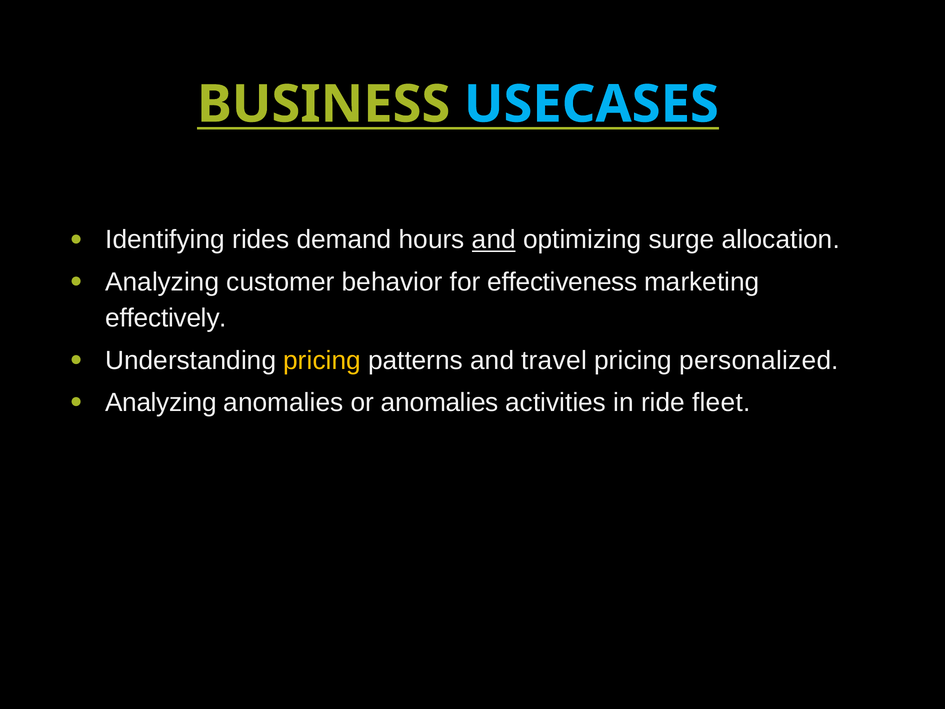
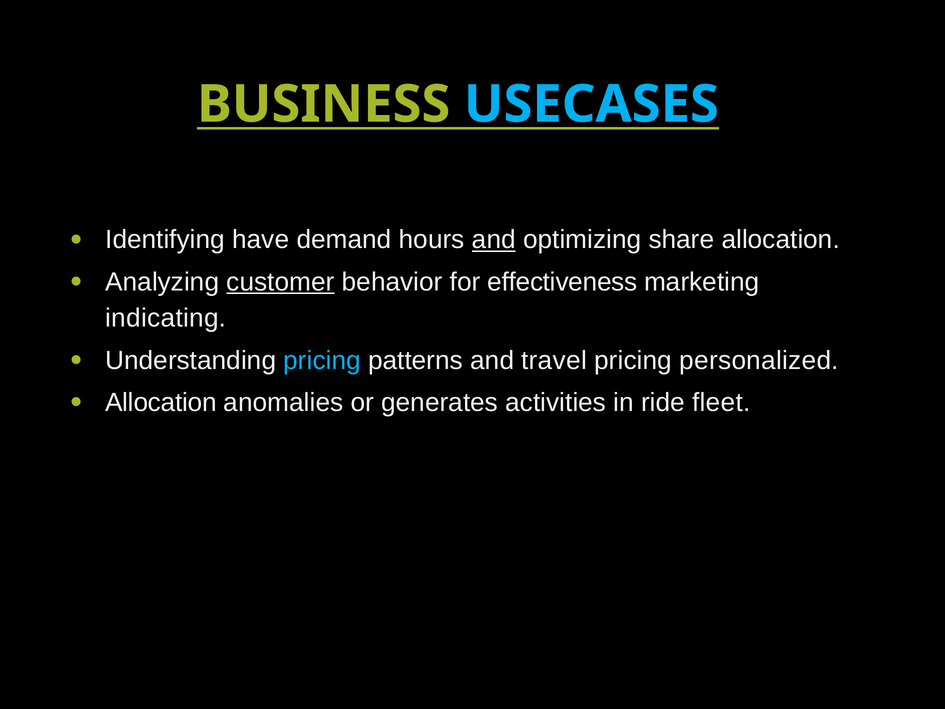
rides: rides -> have
surge: surge -> share
customer underline: none -> present
effectively: effectively -> indicating
pricing at (322, 360) colour: yellow -> light blue
Analyzing at (161, 402): Analyzing -> Allocation
or anomalies: anomalies -> generates
